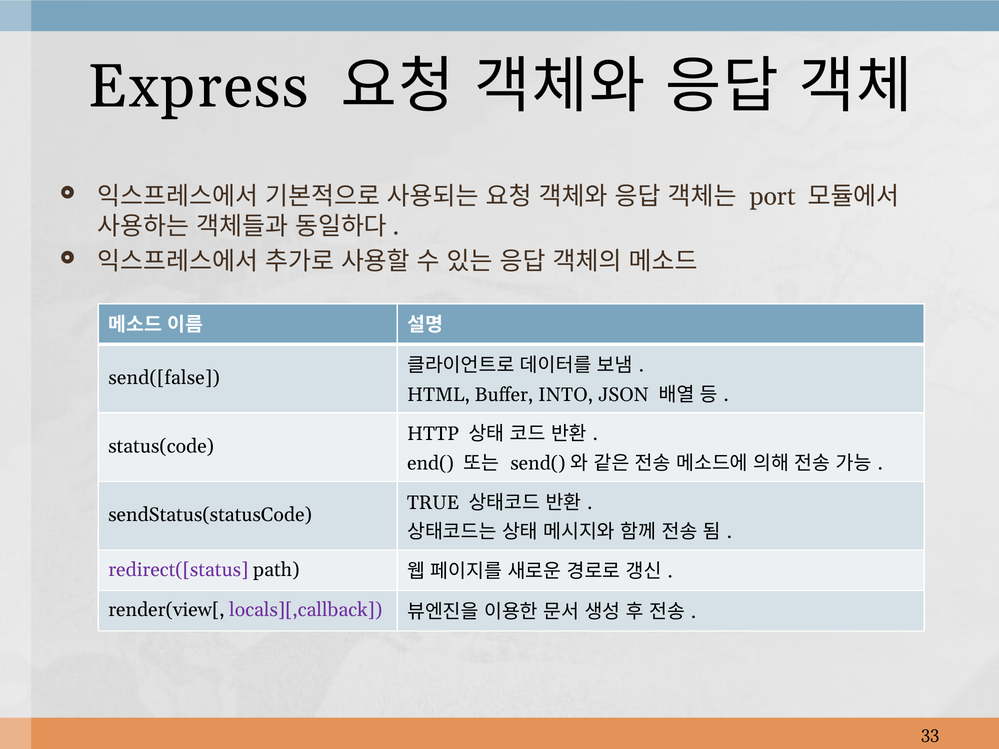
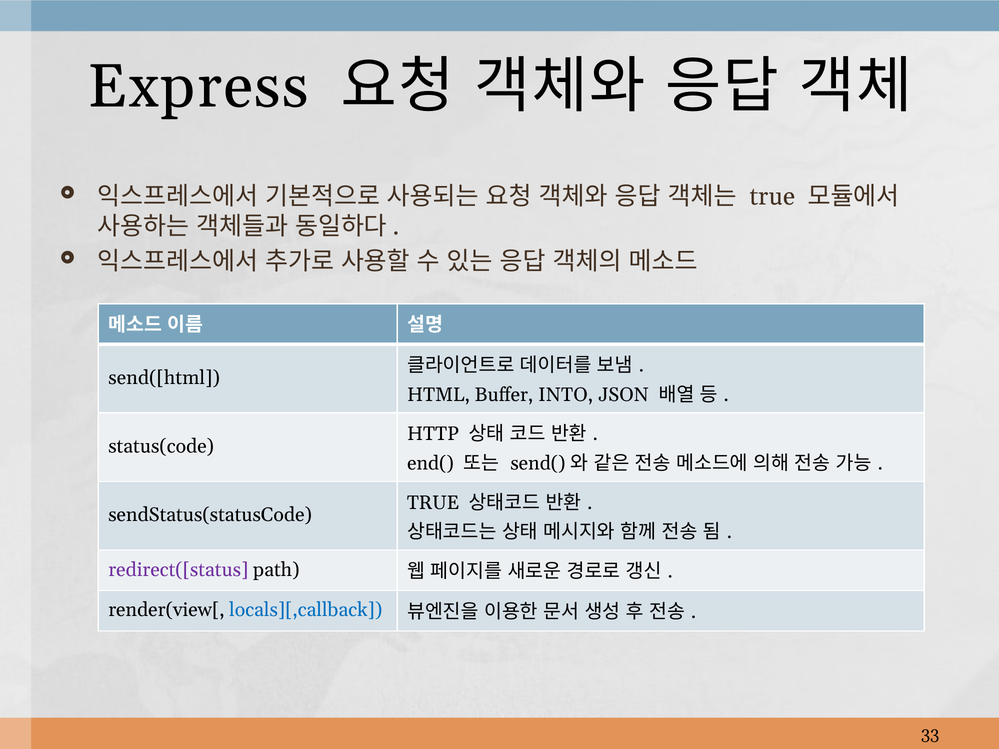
port at (773, 196): port -> true
send([false: send([false -> send([html
locals][,callback colour: purple -> blue
